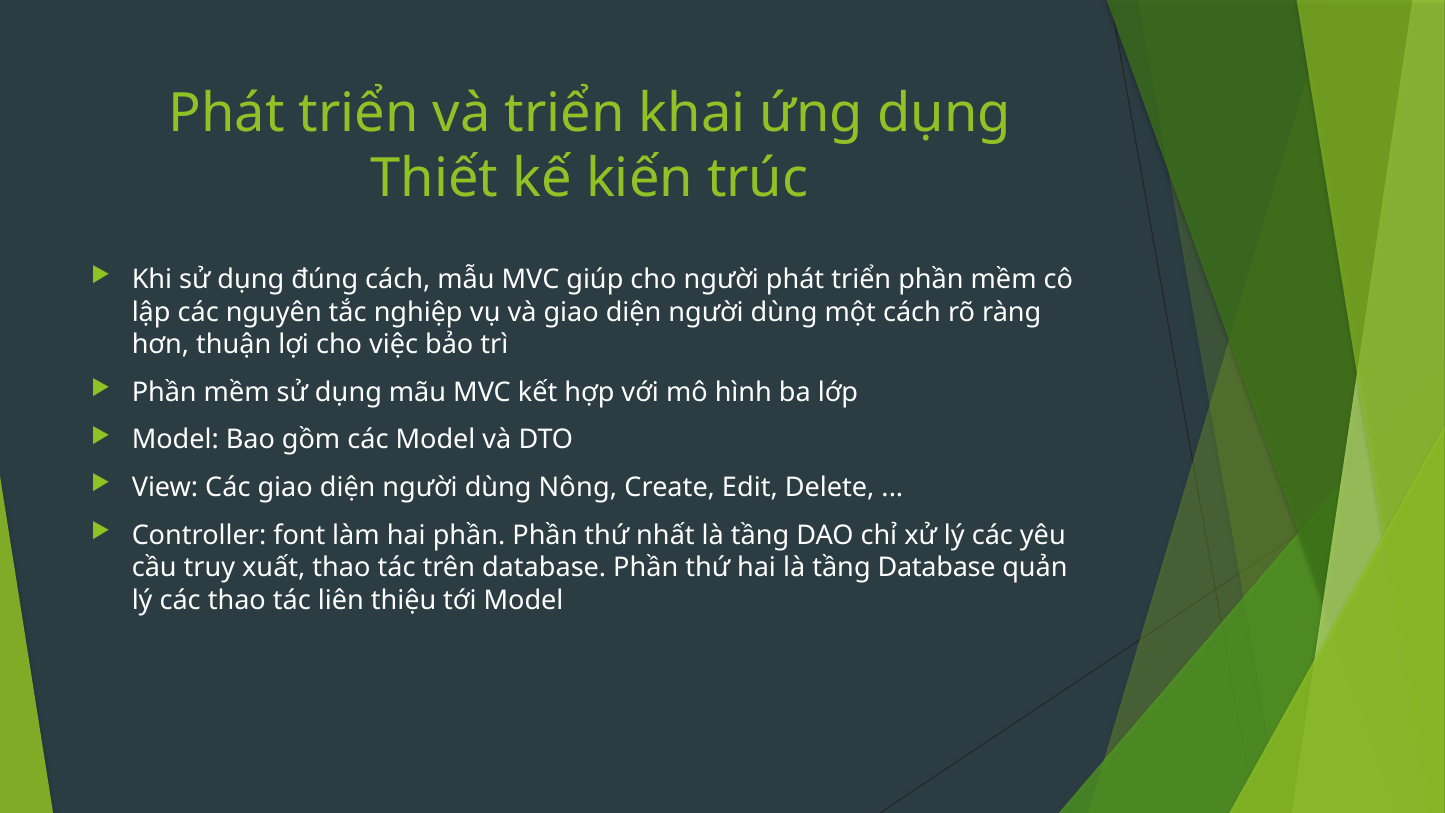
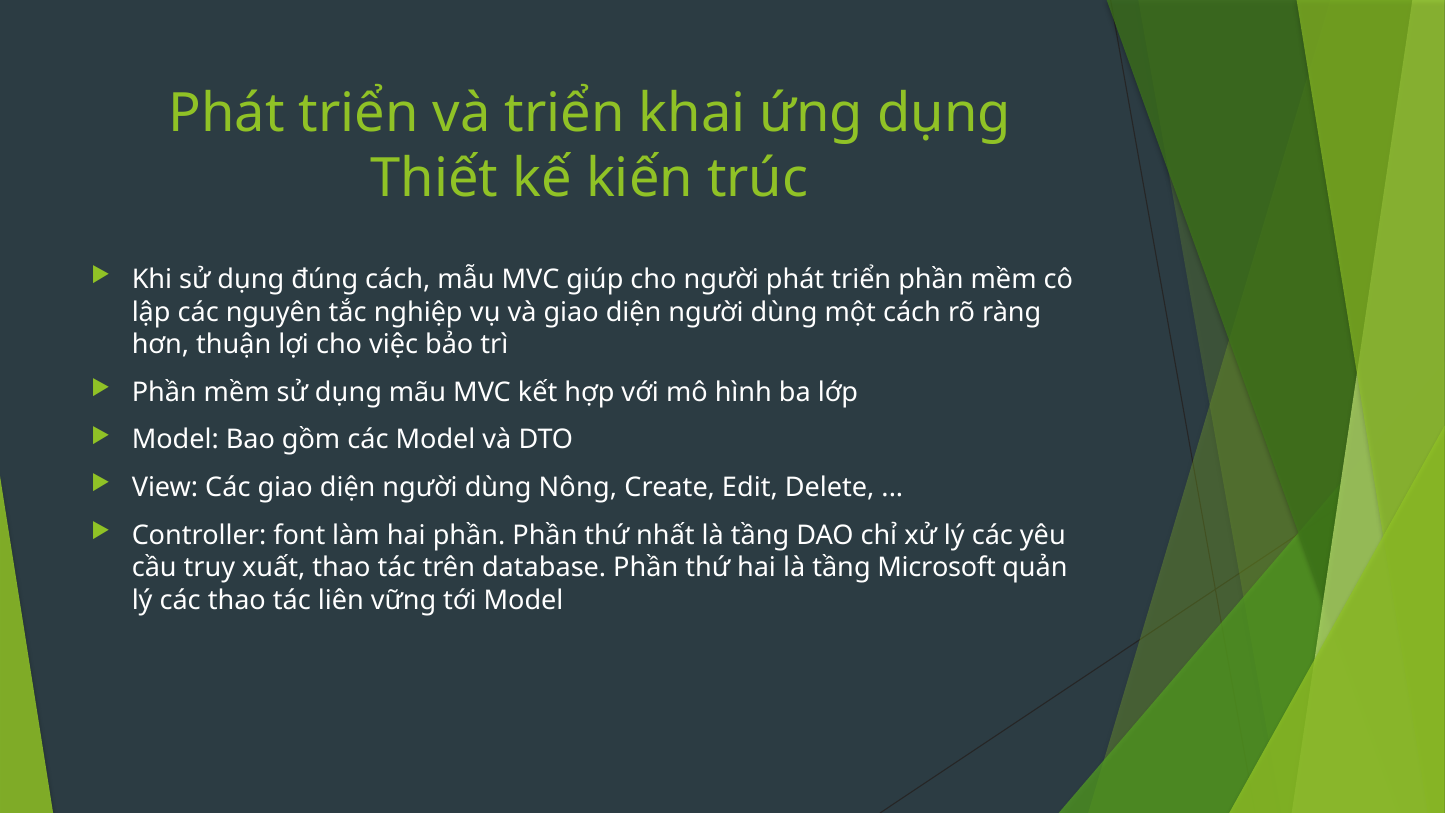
tầng Database: Database -> Microsoft
thiệu: thiệu -> vững
